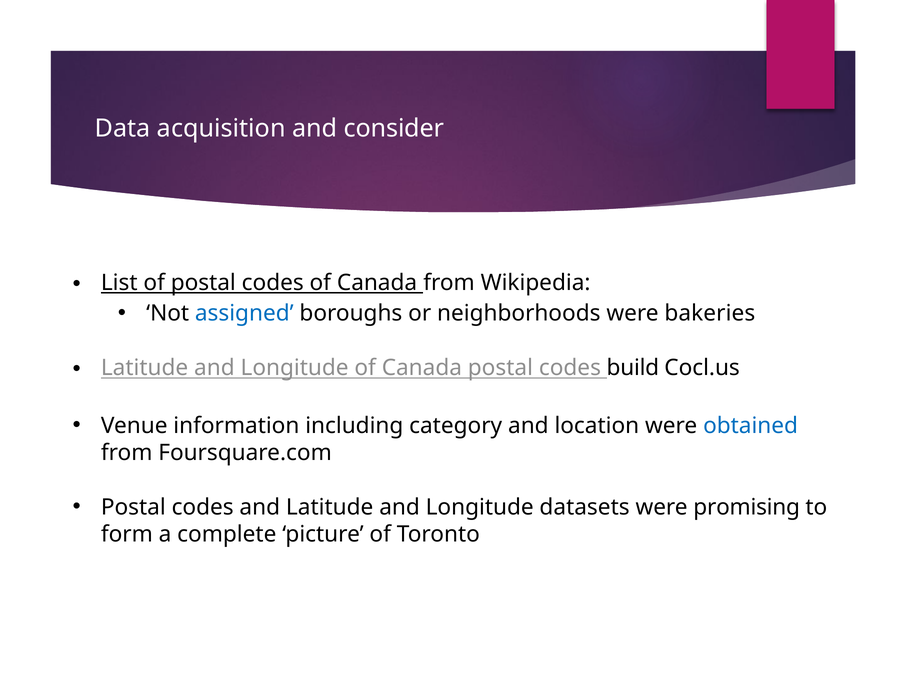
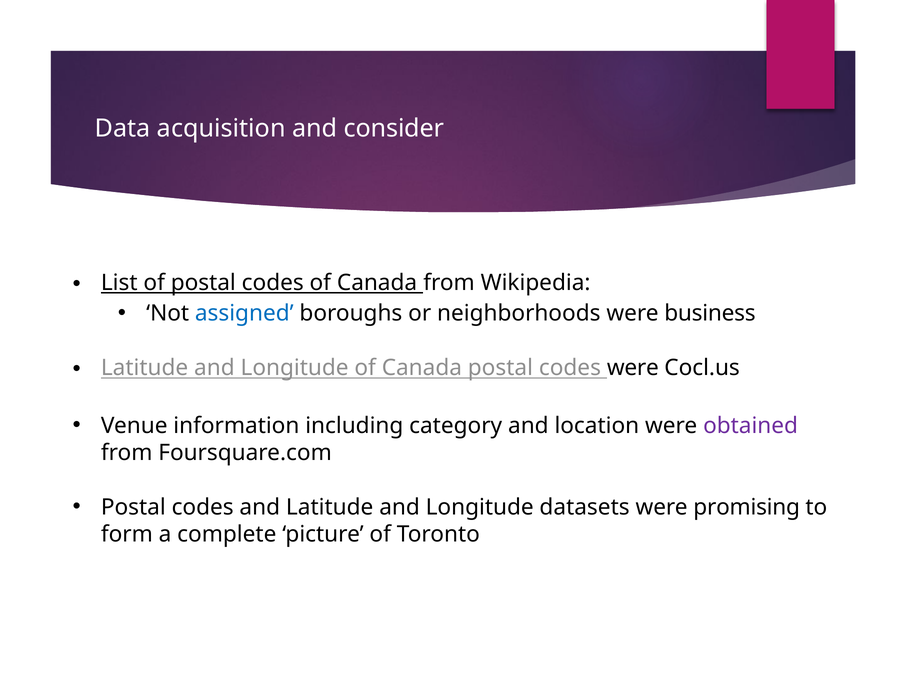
bakeries: bakeries -> business
codes build: build -> were
obtained colour: blue -> purple
